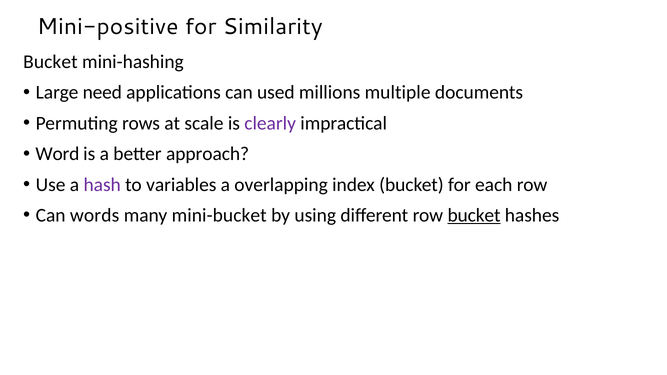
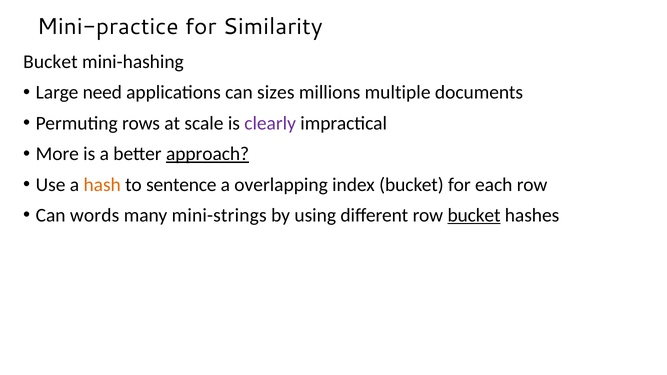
Mini-positive: Mini-positive -> Mini-practice
used: used -> sizes
Word: Word -> More
approach underline: none -> present
hash colour: purple -> orange
variables: variables -> sentence
mini-bucket: mini-bucket -> mini-strings
